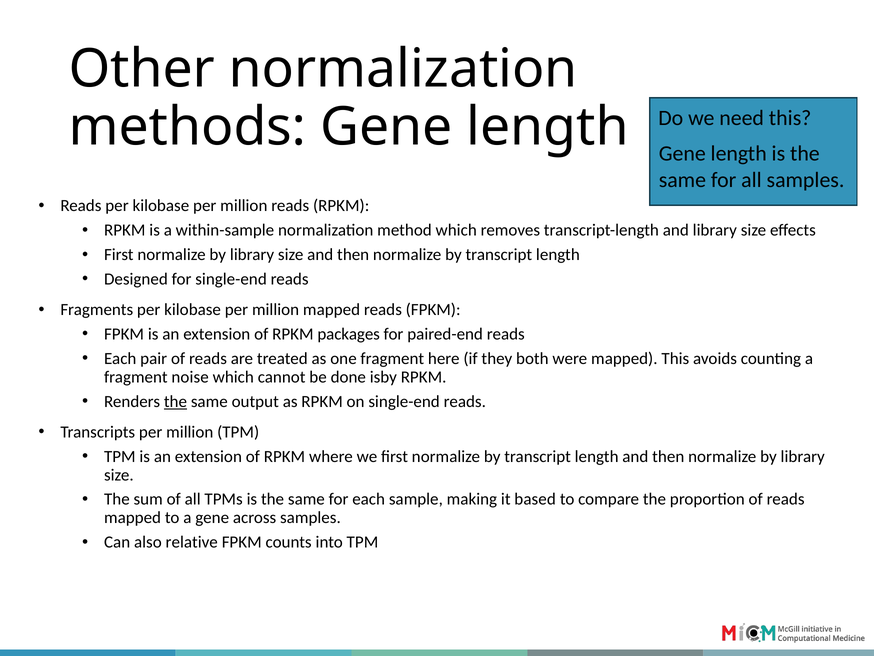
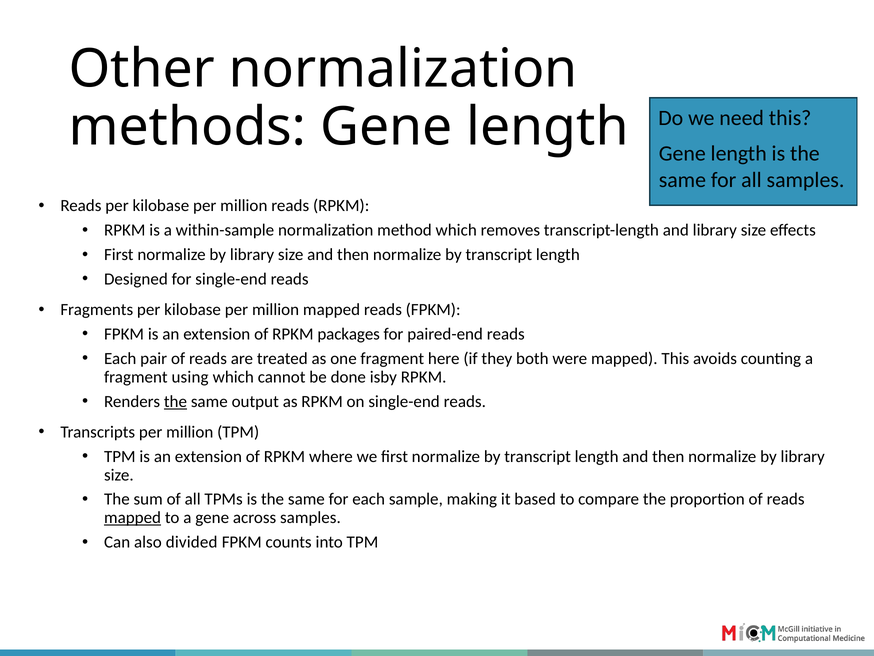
noise: noise -> using
mapped at (133, 517) underline: none -> present
relative: relative -> divided
